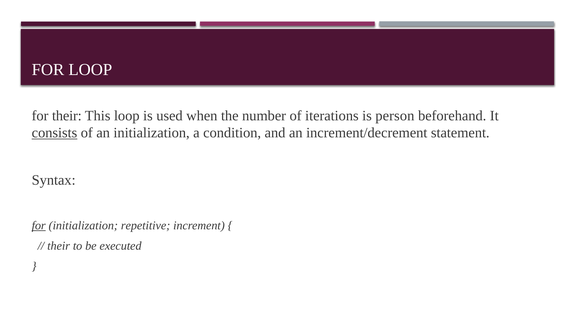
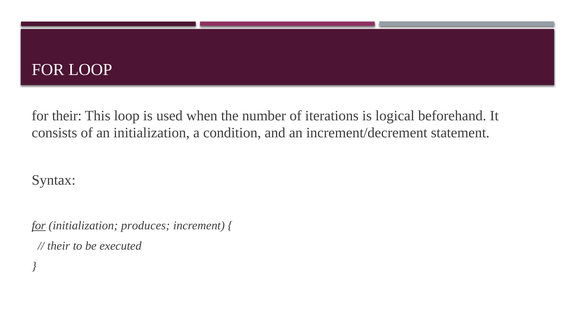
person: person -> logical
consists underline: present -> none
repetitive: repetitive -> produces
